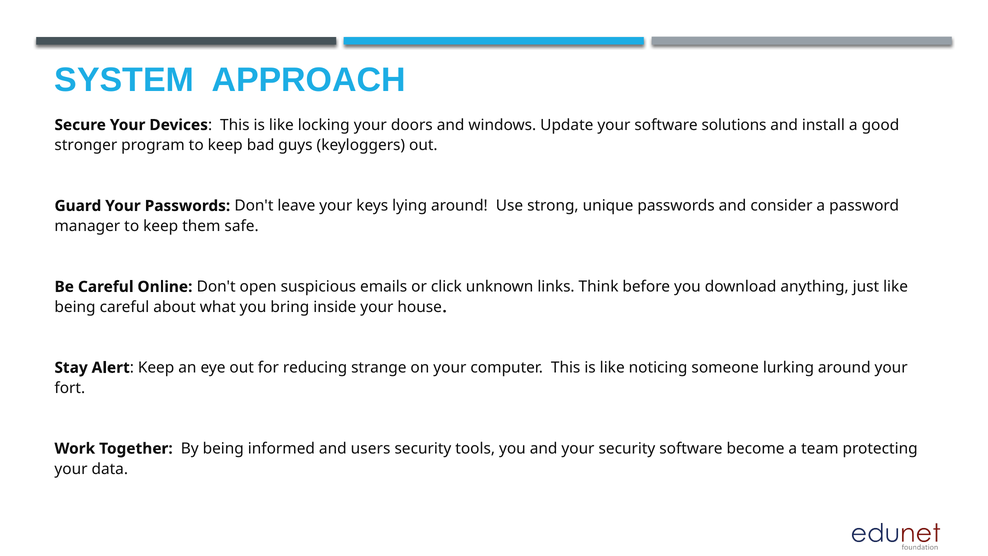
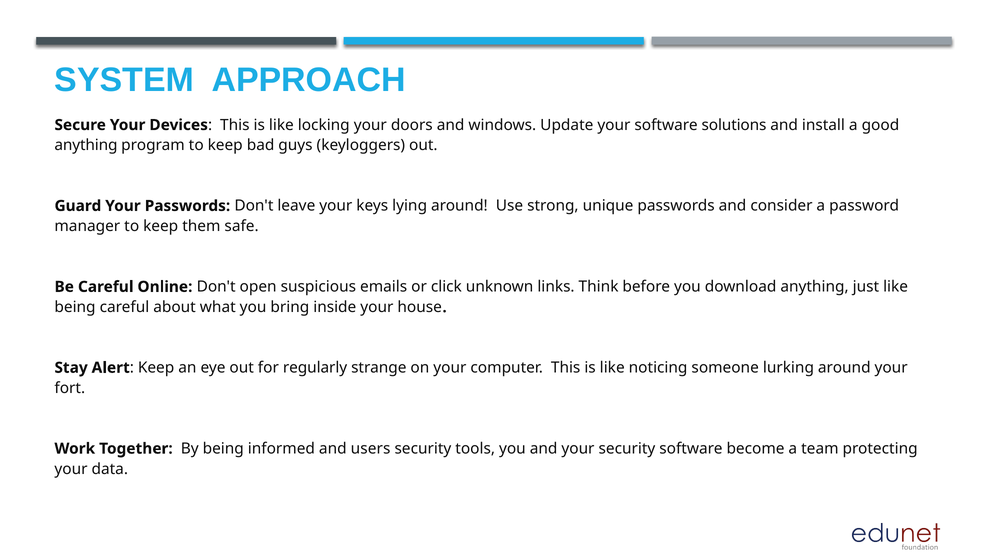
stronger at (86, 145): stronger -> anything
reducing: reducing -> regularly
